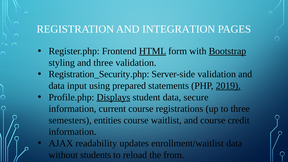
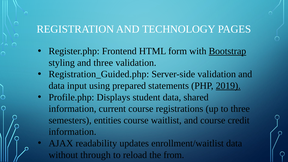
INTEGRATION: INTEGRATION -> TECHNOLOGY
HTML underline: present -> none
Registration_Security.php: Registration_Security.php -> Registration_Guided.php
Displays underline: present -> none
secure: secure -> shared
students: students -> through
